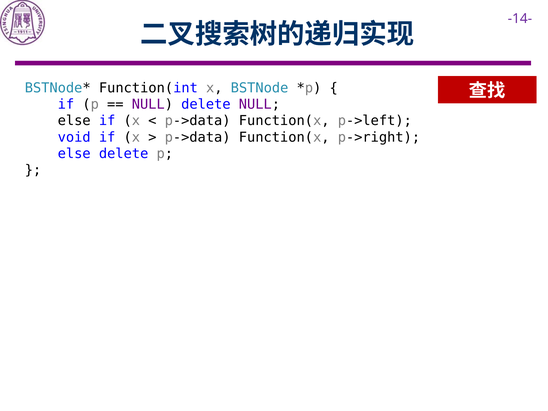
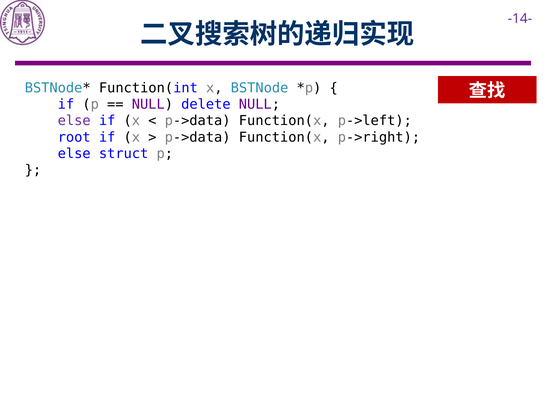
else at (74, 121) colour: black -> purple
void: void -> root
else delete: delete -> struct
